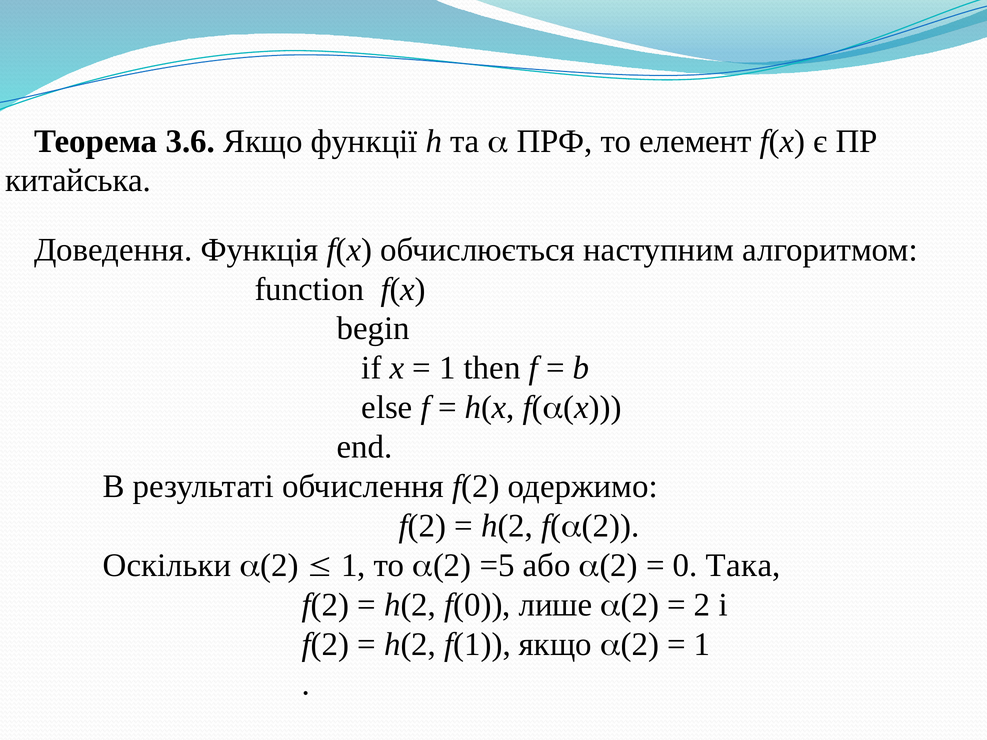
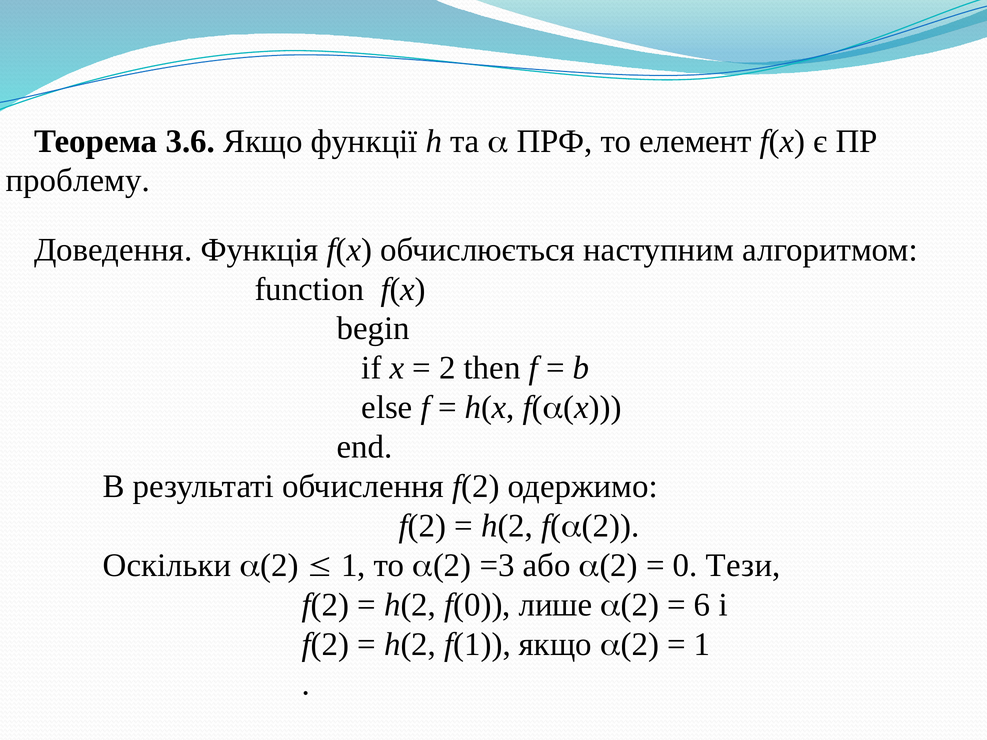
китайська: китайська -> проблему
1 at (447, 368): 1 -> 2
=5: =5 -> =3
Така: Така -> Тези
2 at (702, 605): 2 -> 6
